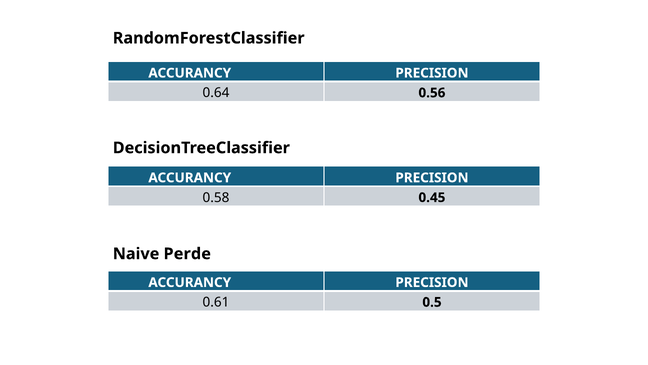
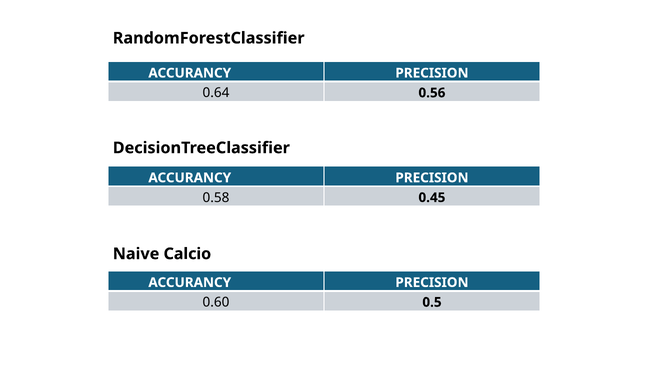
Perde: Perde -> Calcio
0.61: 0.61 -> 0.60
